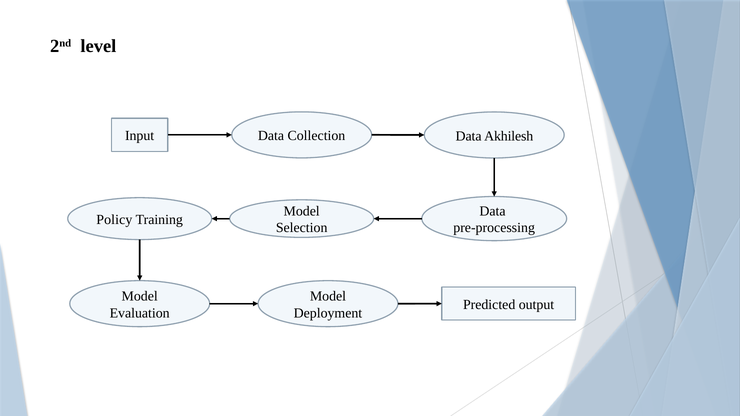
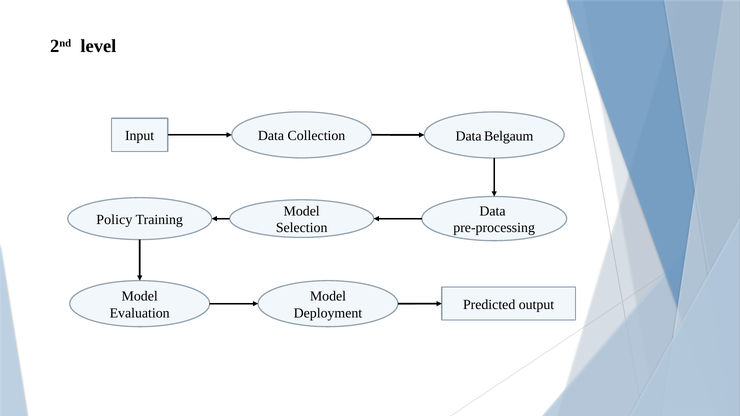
Akhilesh: Akhilesh -> Belgaum
